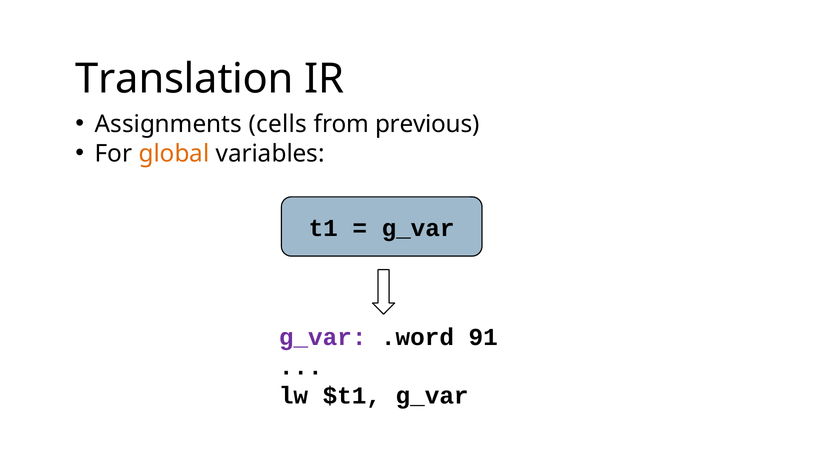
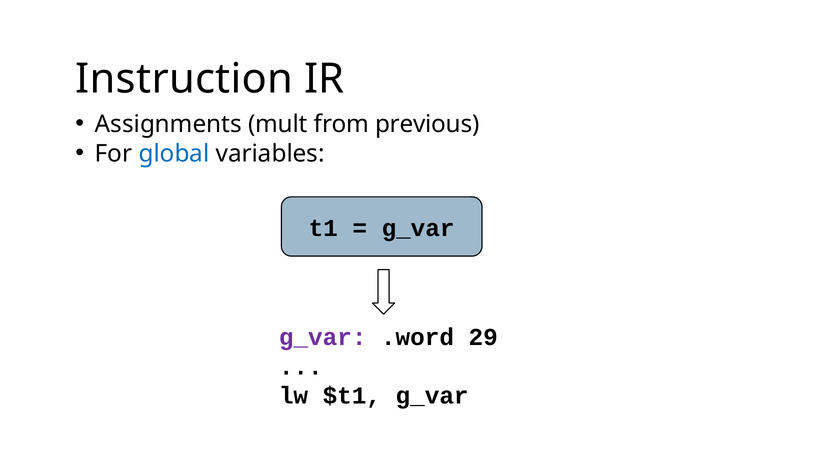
Translation: Translation -> Instruction
cells: cells -> mult
global colour: orange -> blue
91: 91 -> 29
